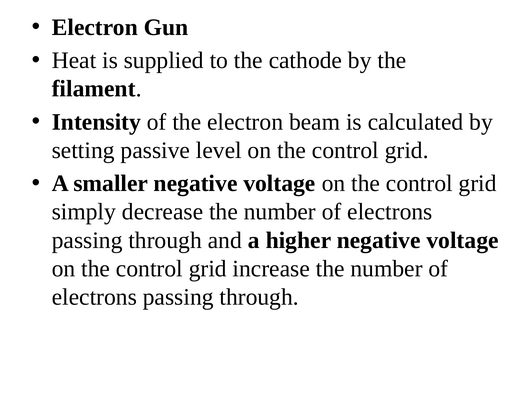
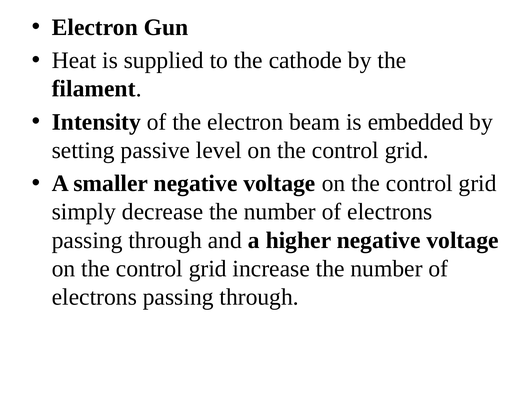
calculated: calculated -> embedded
